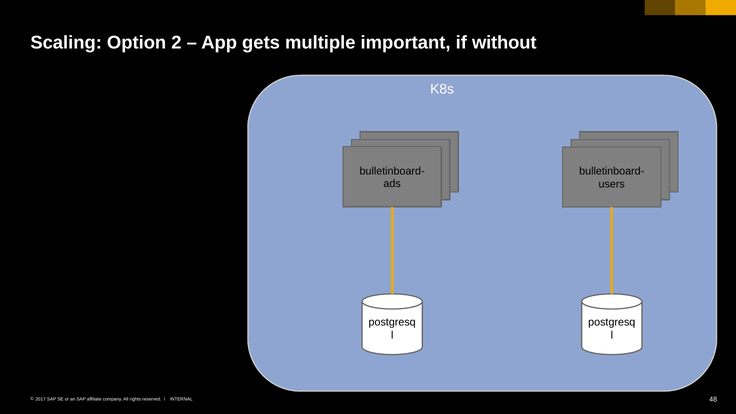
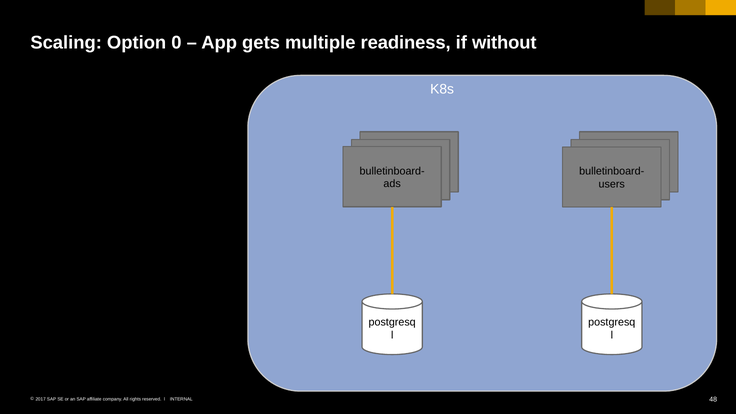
2: 2 -> 0
important: important -> readiness
